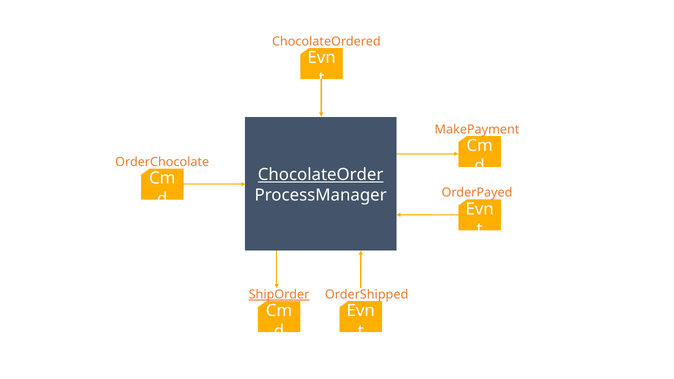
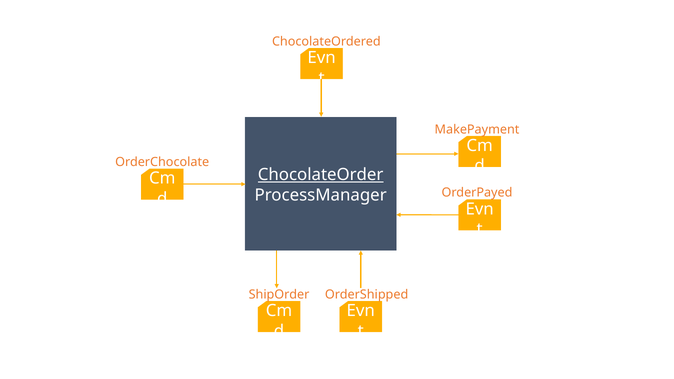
ShipOrder underline: present -> none
